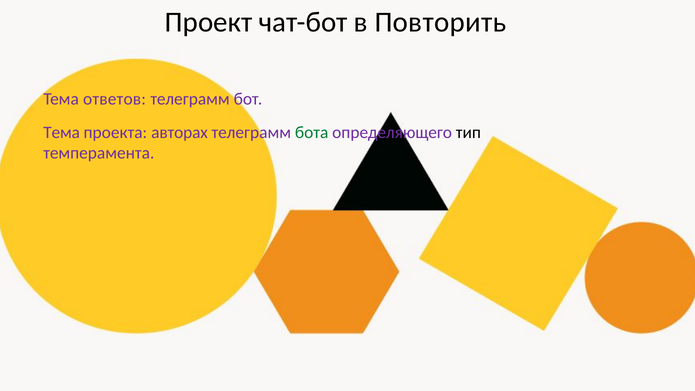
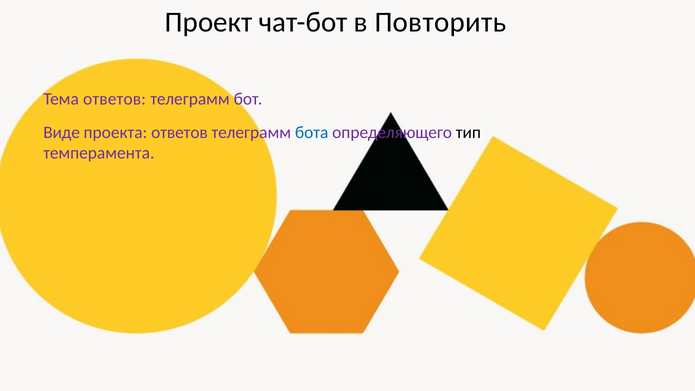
Тема at (62, 132): Тема -> Виде
проекта авторах: авторах -> ответов
бота colour: green -> blue
